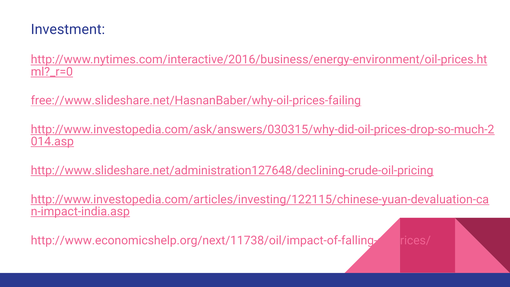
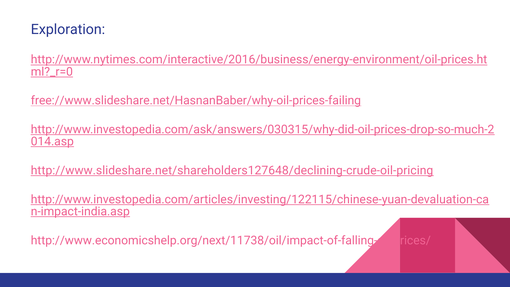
Investment: Investment -> Exploration
http://www.slideshare.net/administration127648/declining-crude-oil-pricing: http://www.slideshare.net/administration127648/declining-crude-oil-pricing -> http://www.slideshare.net/shareholders127648/declining-crude-oil-pricing
